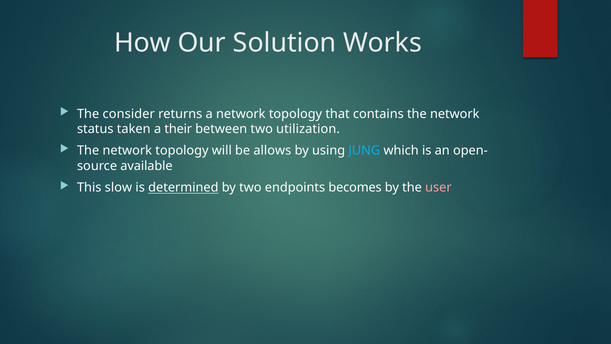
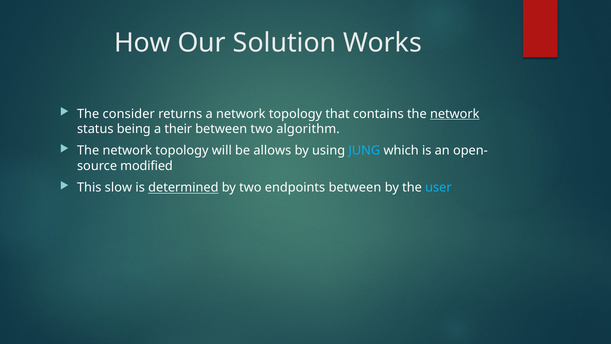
network at (455, 114) underline: none -> present
taken: taken -> being
utilization: utilization -> algorithm
available: available -> modified
endpoints becomes: becomes -> between
user colour: pink -> light blue
